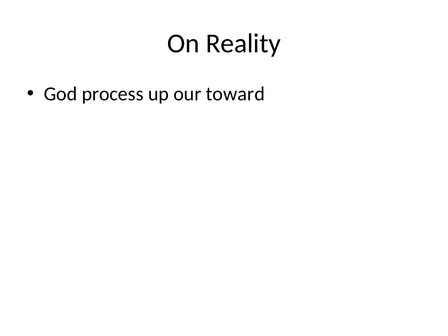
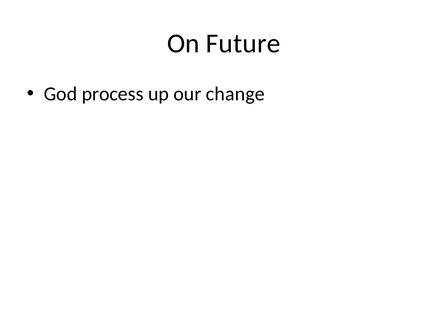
Reality: Reality -> Future
toward: toward -> change
